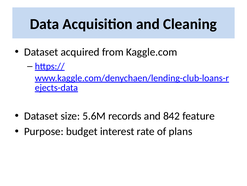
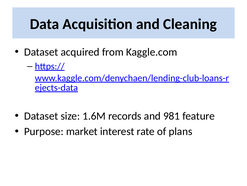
5.6M: 5.6M -> 1.6M
842: 842 -> 981
budget: budget -> market
